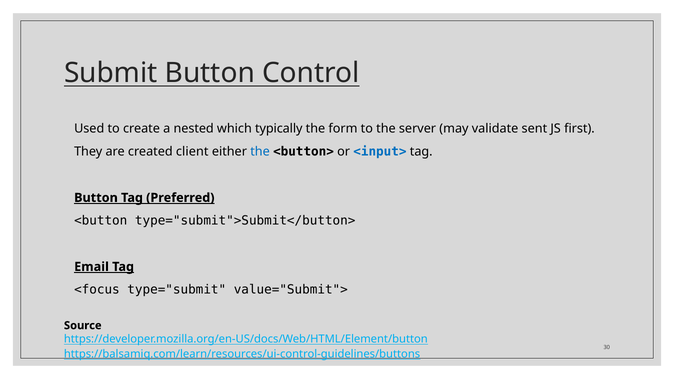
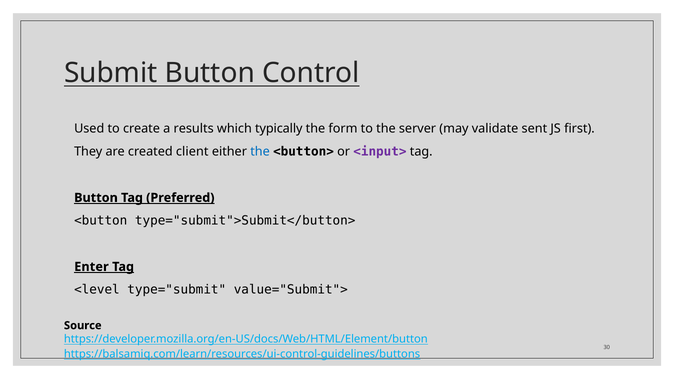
nested: nested -> results
<input> colour: blue -> purple
Email: Email -> Enter
<focus: <focus -> <level
